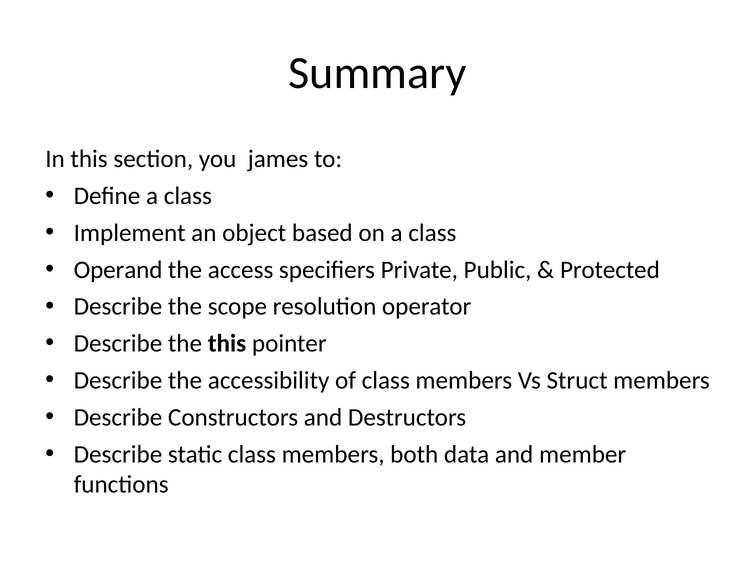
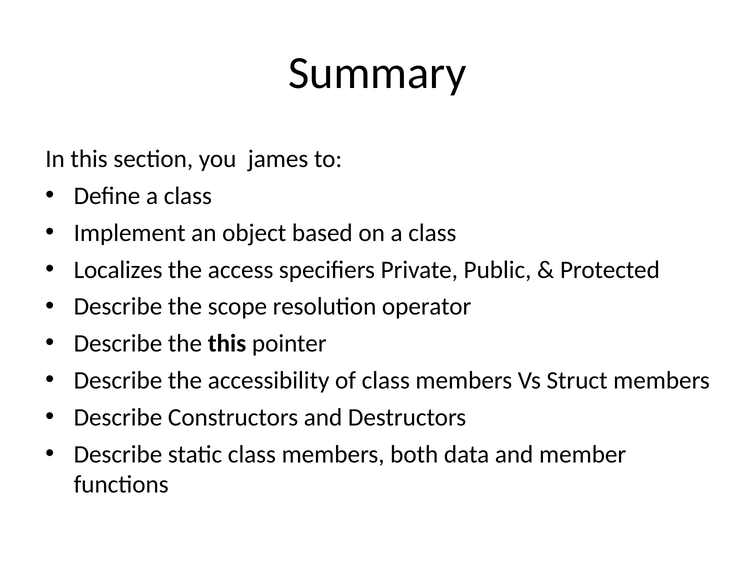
Operand: Operand -> Localizes
